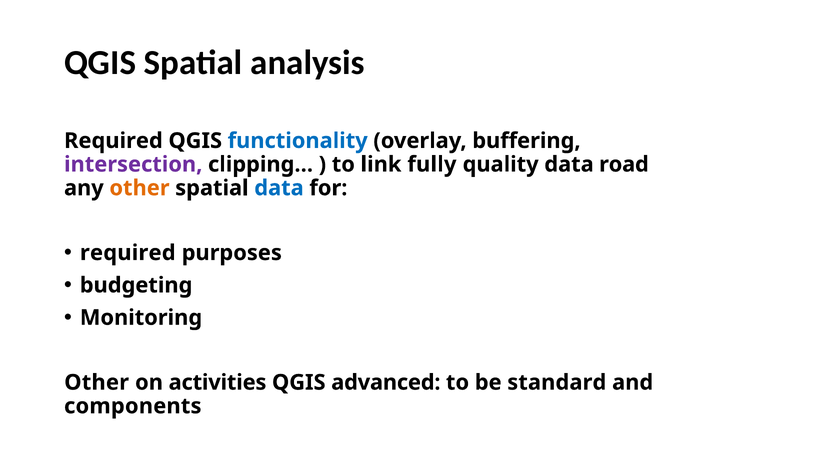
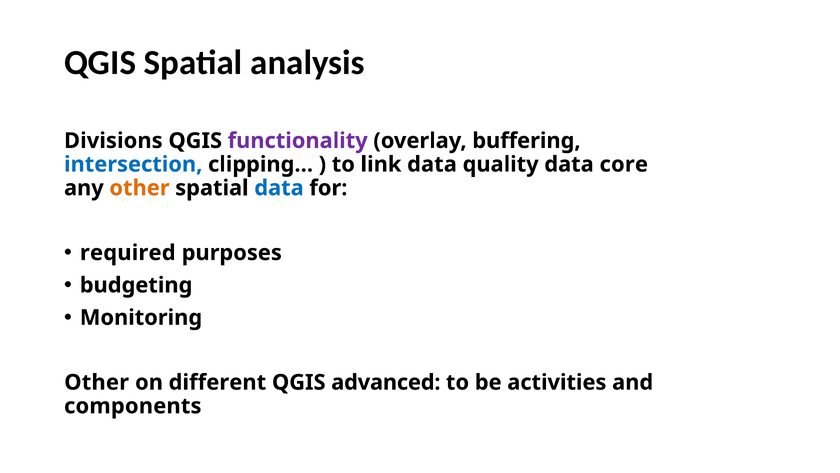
Required at (113, 141): Required -> Divisions
functionality colour: blue -> purple
intersection colour: purple -> blue
link fully: fully -> data
road: road -> core
activities: activities -> different
standard: standard -> activities
